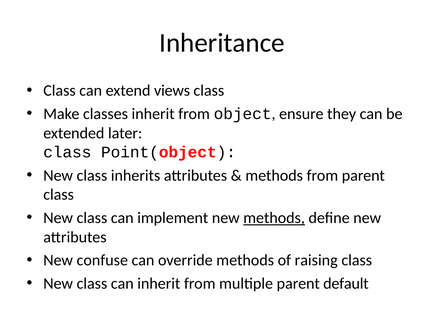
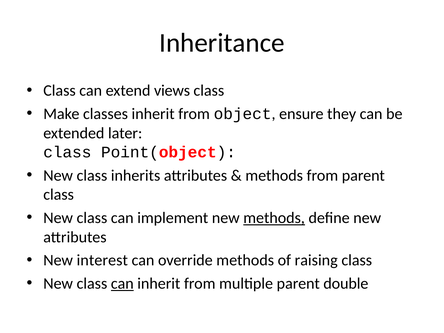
confuse: confuse -> interest
can at (122, 283) underline: none -> present
default: default -> double
